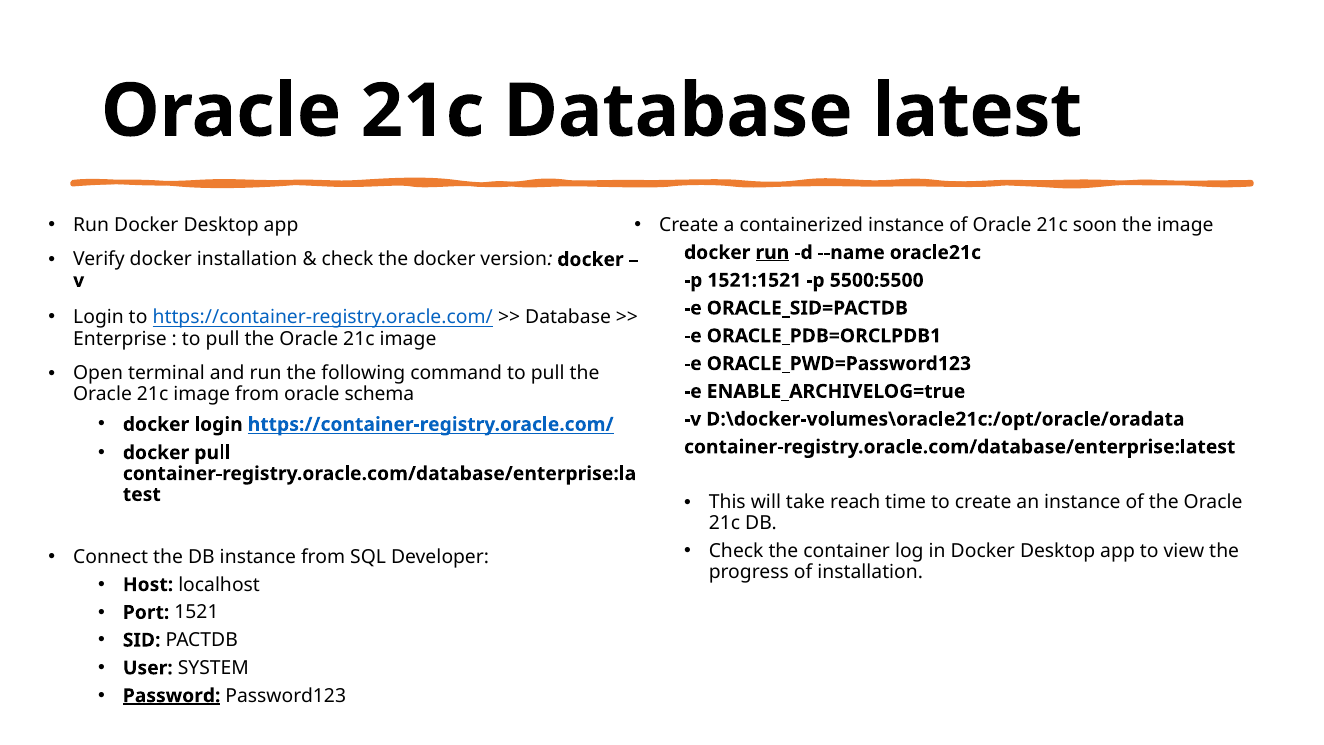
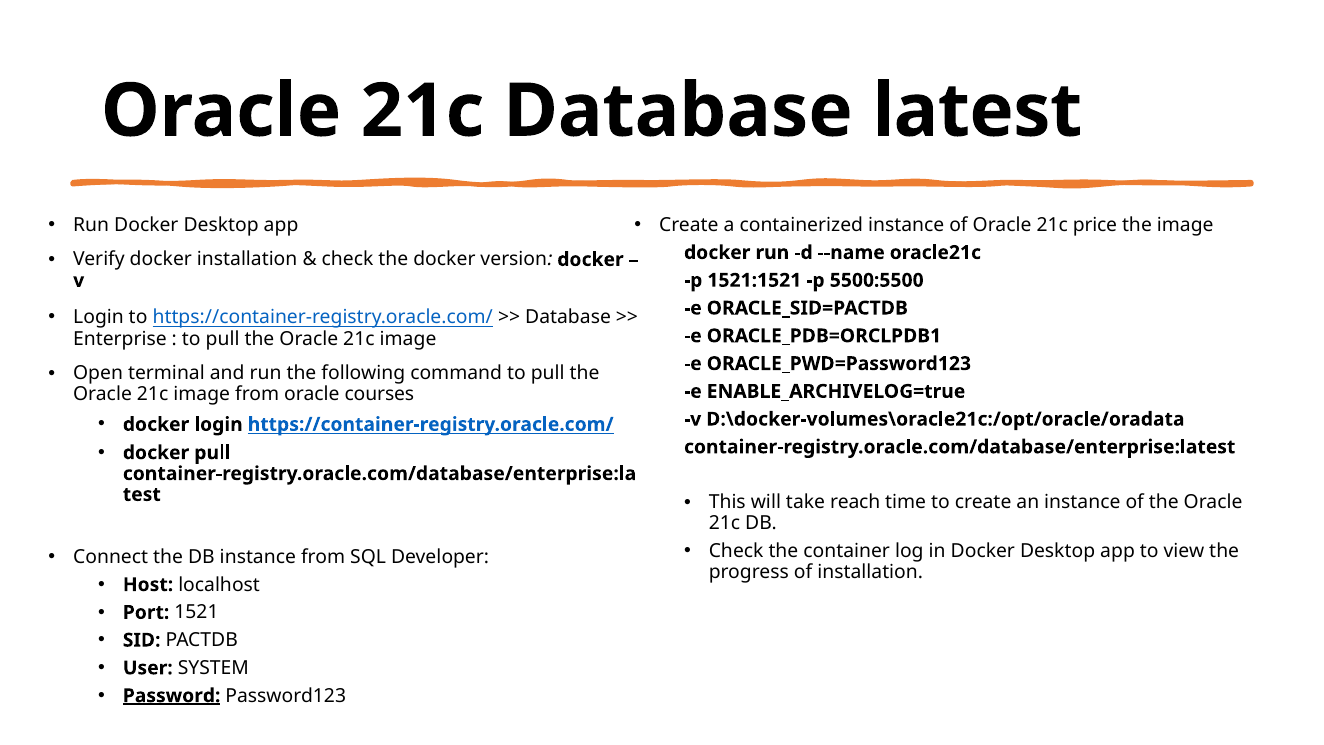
soon: soon -> price
run at (772, 253) underline: present -> none
schema: schema -> courses
